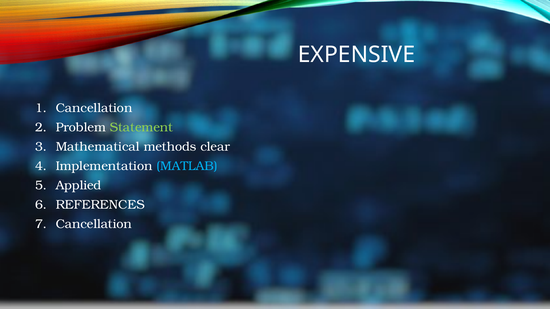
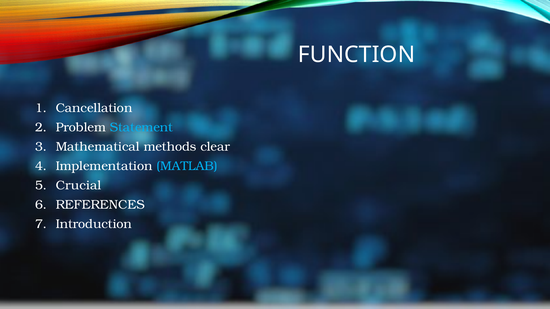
EXPENSIVE: EXPENSIVE -> FUNCTION
Statement colour: light green -> light blue
Applied: Applied -> Crucial
Cancellation at (94, 224): Cancellation -> Introduction
